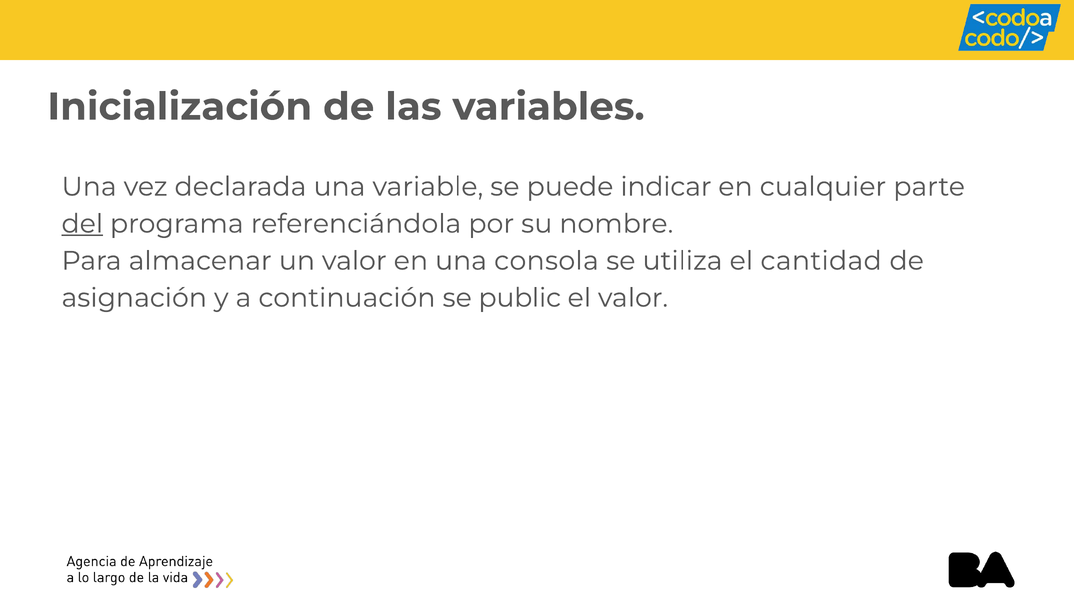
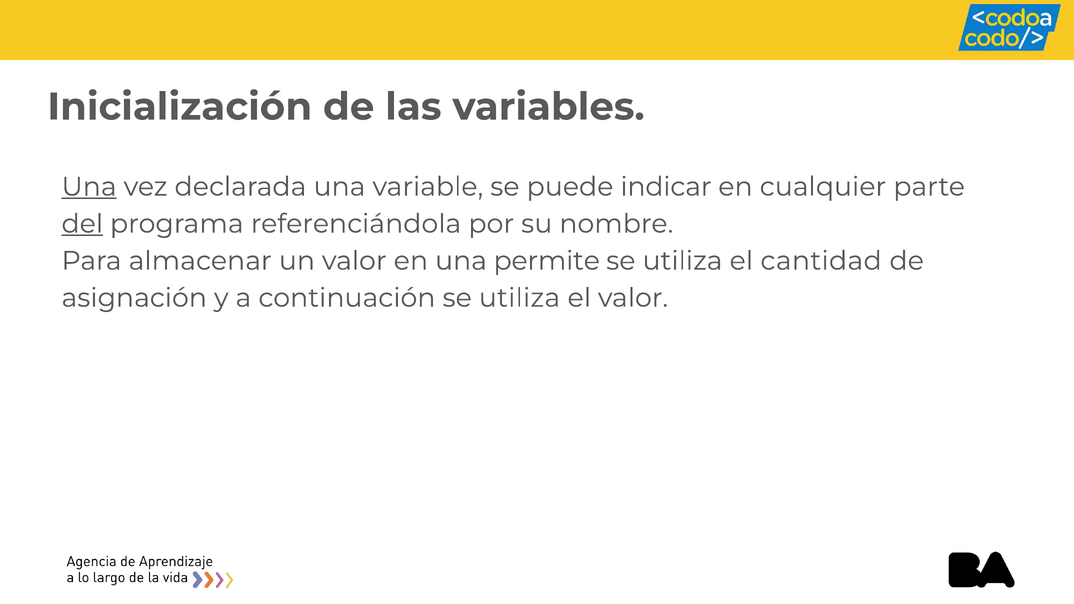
Una at (89, 187) underline: none -> present
consola: consola -> permite
continuación se public: public -> utiliza
